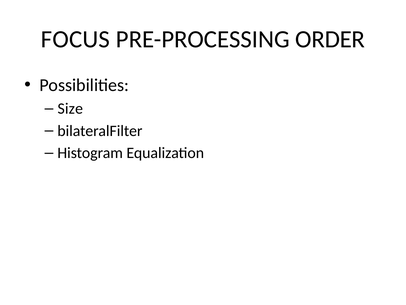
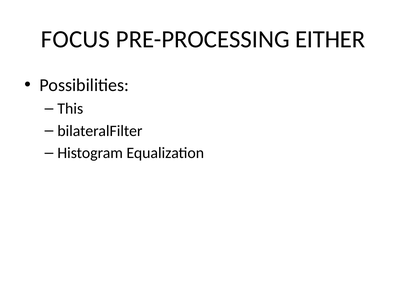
ORDER: ORDER -> EITHER
Size: Size -> This
